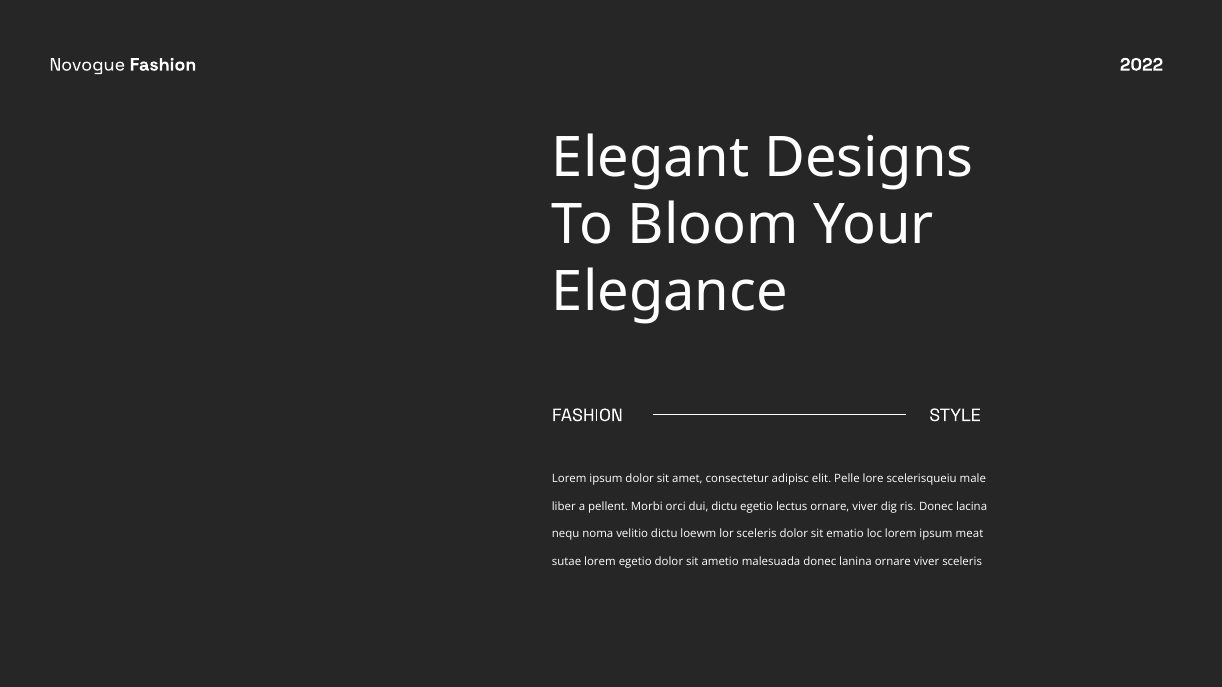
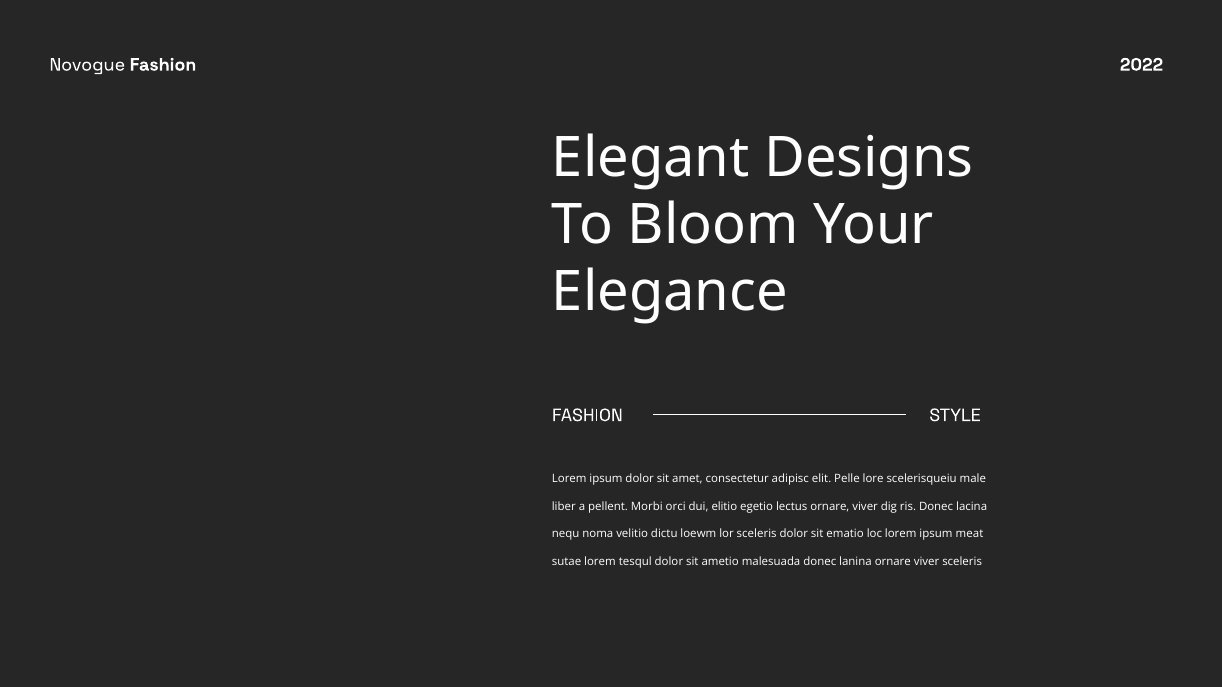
dui dictu: dictu -> elitio
lorem egetio: egetio -> tesqul
